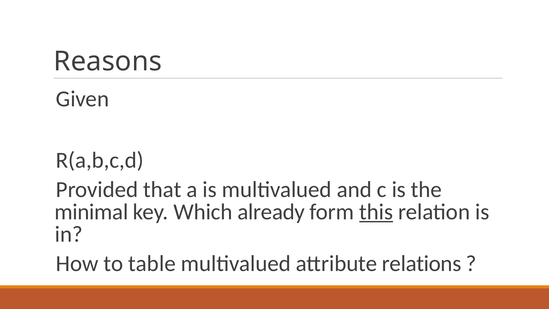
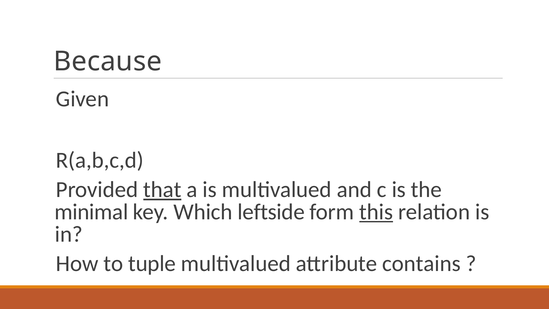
Reasons: Reasons -> Because
that underline: none -> present
already: already -> leftside
table: table -> tuple
relations: relations -> contains
